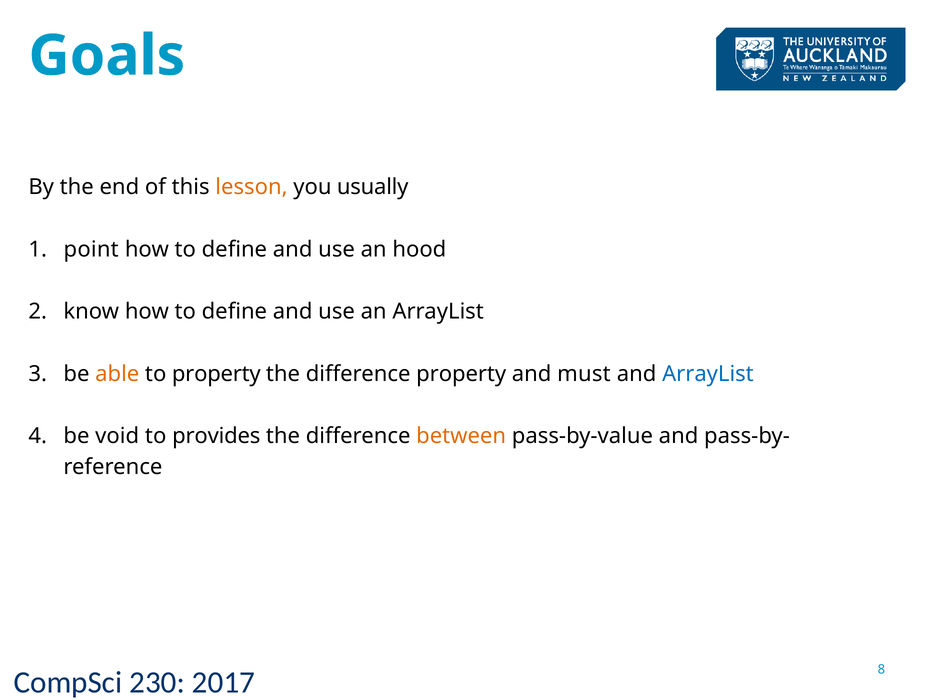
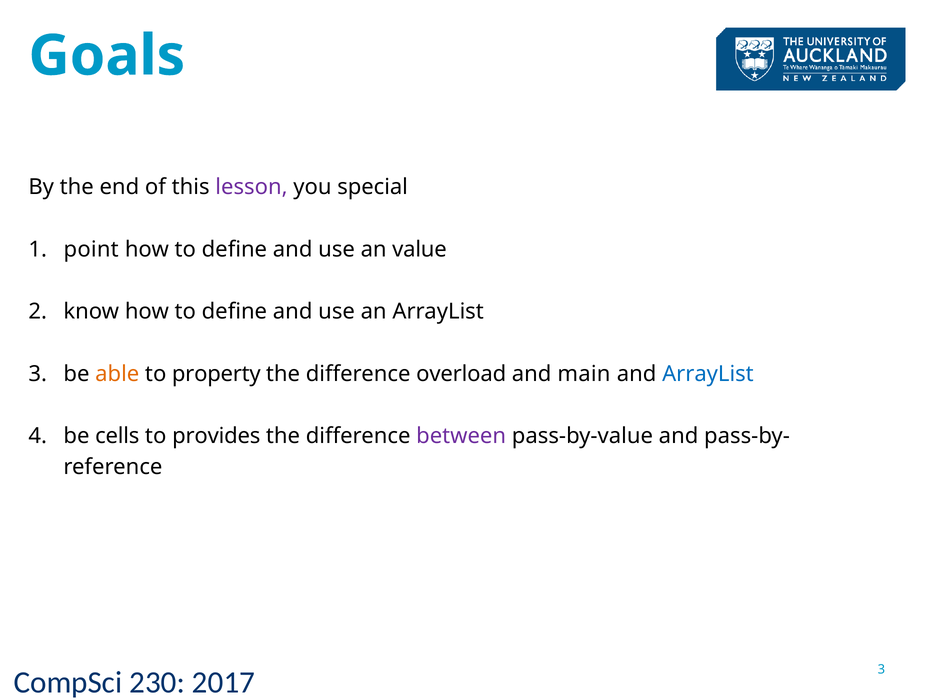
lesson colour: orange -> purple
usually: usually -> special
hood: hood -> value
difference property: property -> overload
must: must -> main
void: void -> cells
between colour: orange -> purple
8 at (881, 670): 8 -> 3
